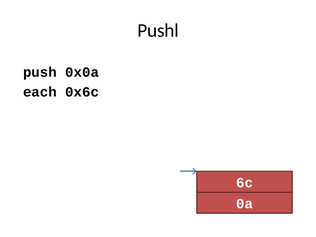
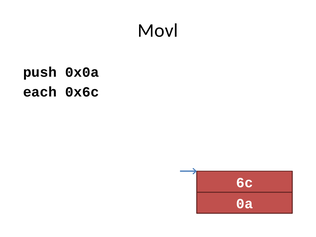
Pushl: Pushl -> Movl
